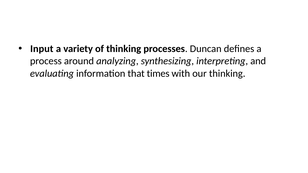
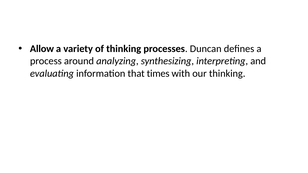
Input: Input -> Allow
